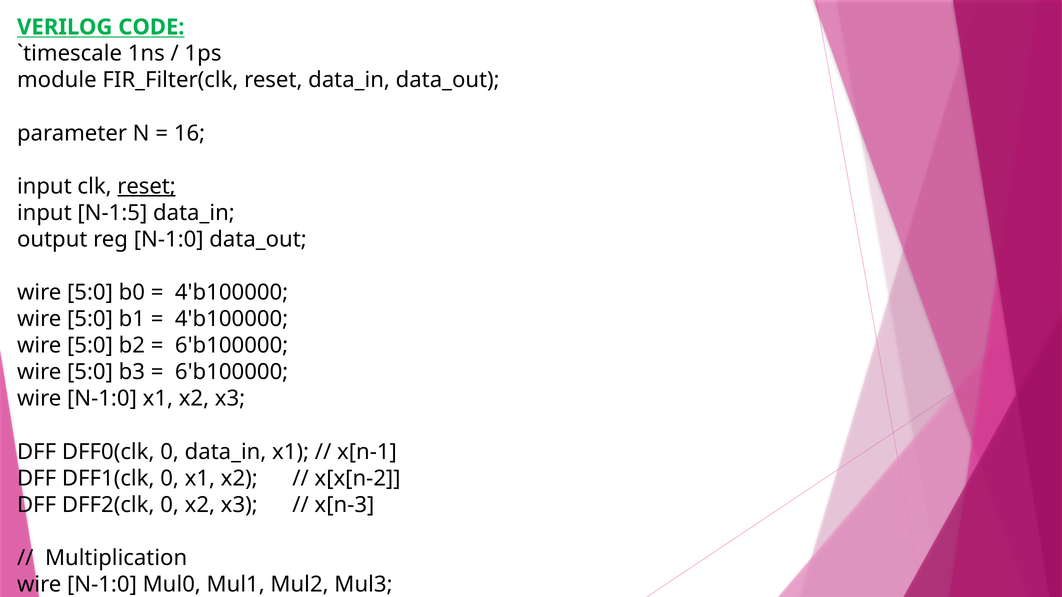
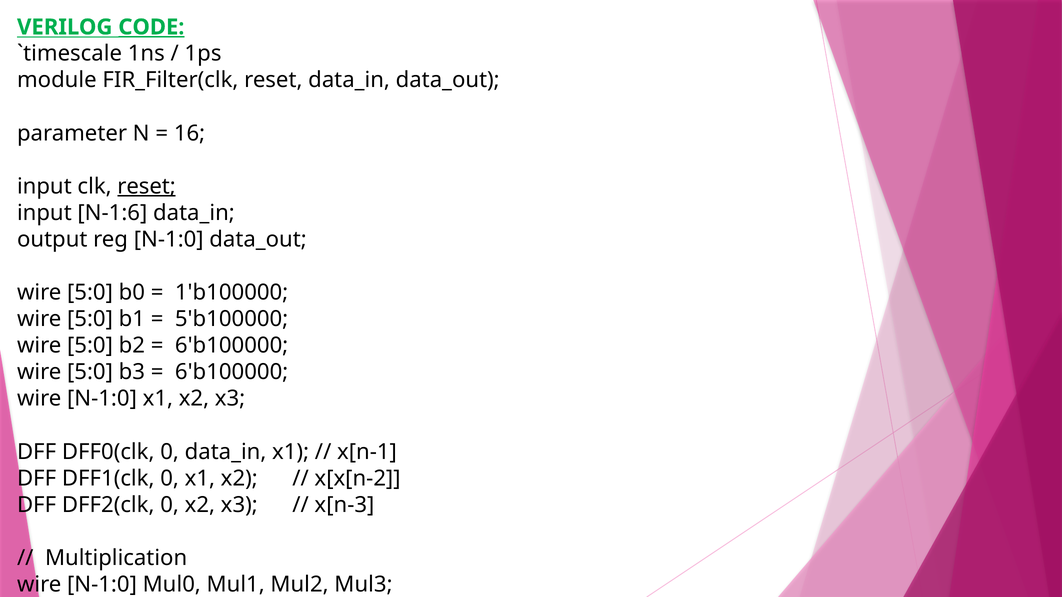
CODE underline: none -> present
N-1:5: N-1:5 -> N-1:6
4'b100000 at (232, 293): 4'b100000 -> 1'b100000
4'b100000 at (232, 319): 4'b100000 -> 5'b100000
